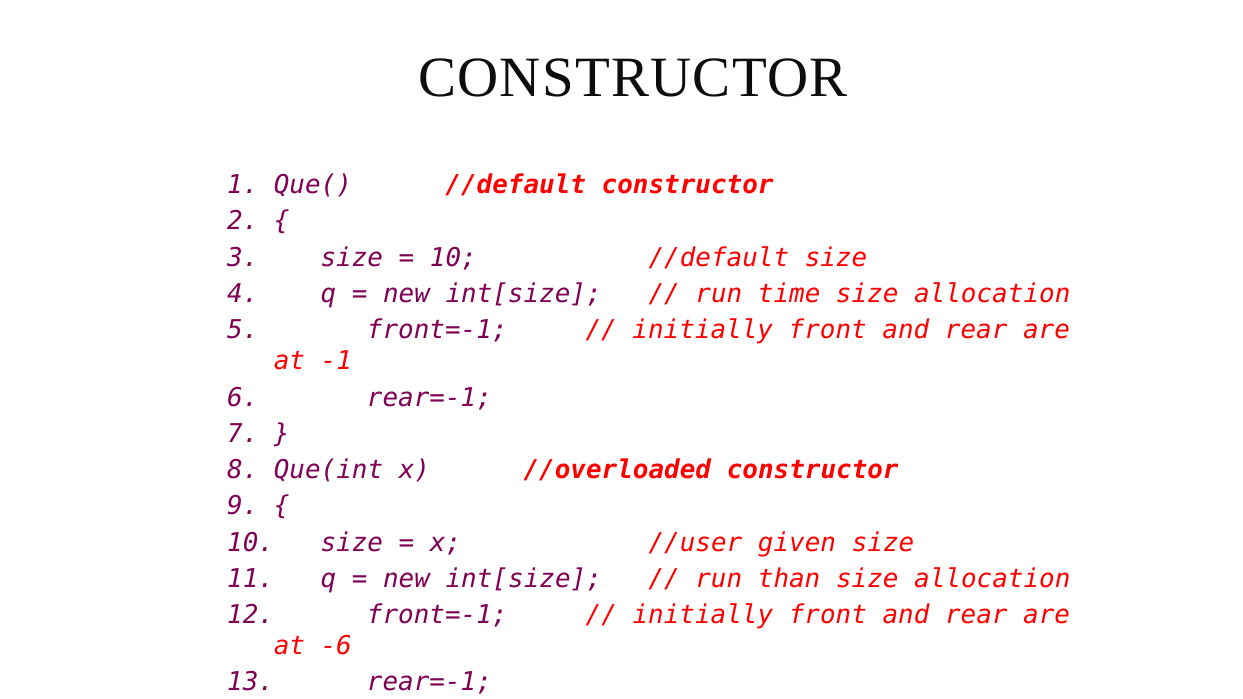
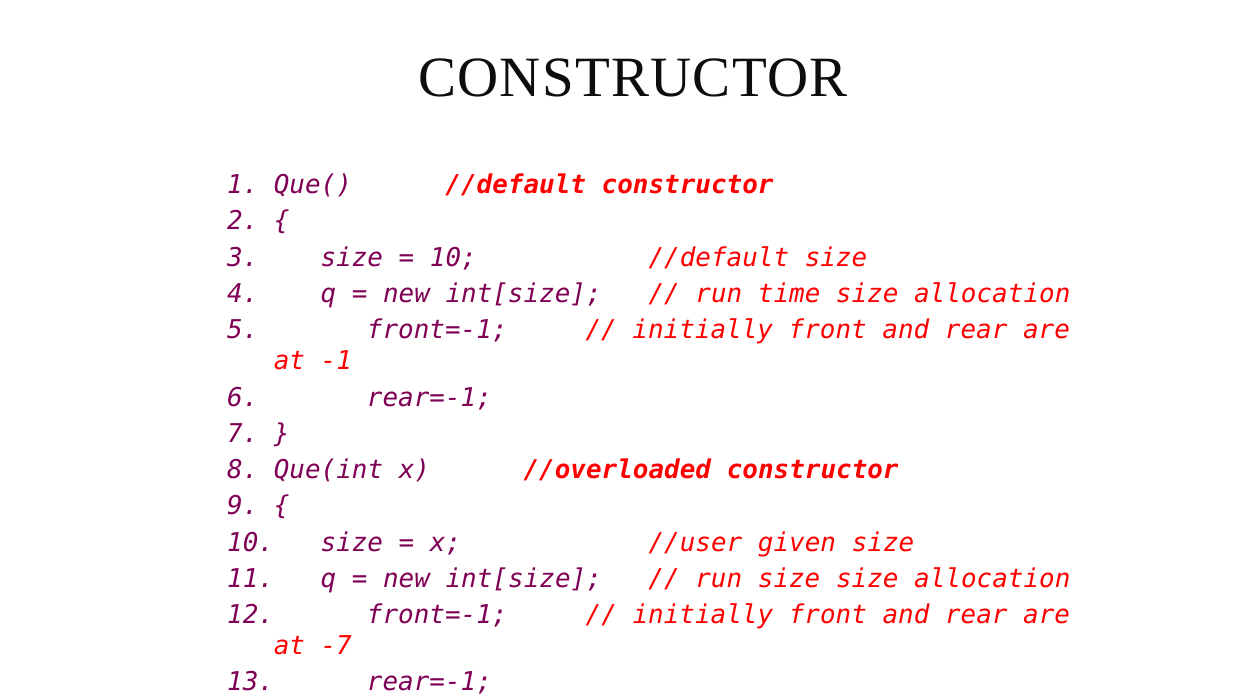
run than: than -> size
-6: -6 -> -7
